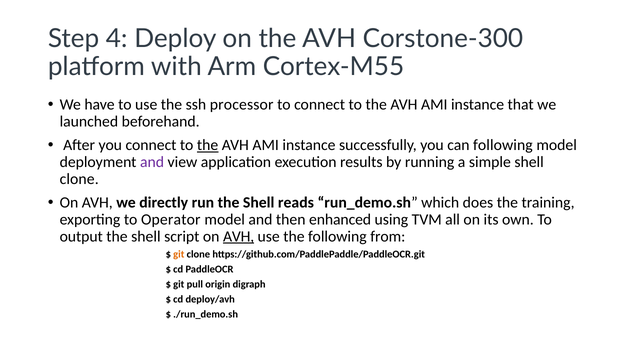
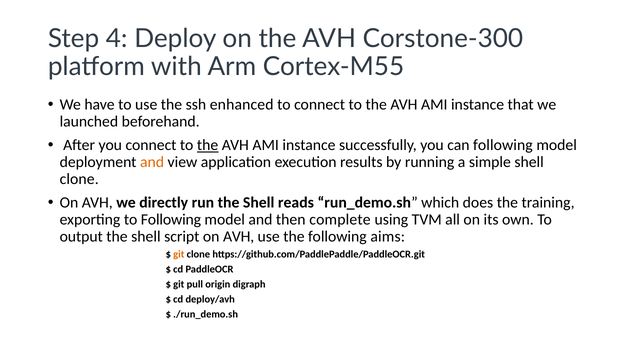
processor: processor -> enhanced
and at (152, 162) colour: purple -> orange
to Operator: Operator -> Following
enhanced: enhanced -> complete
AVH at (239, 237) underline: present -> none
from: from -> aims
